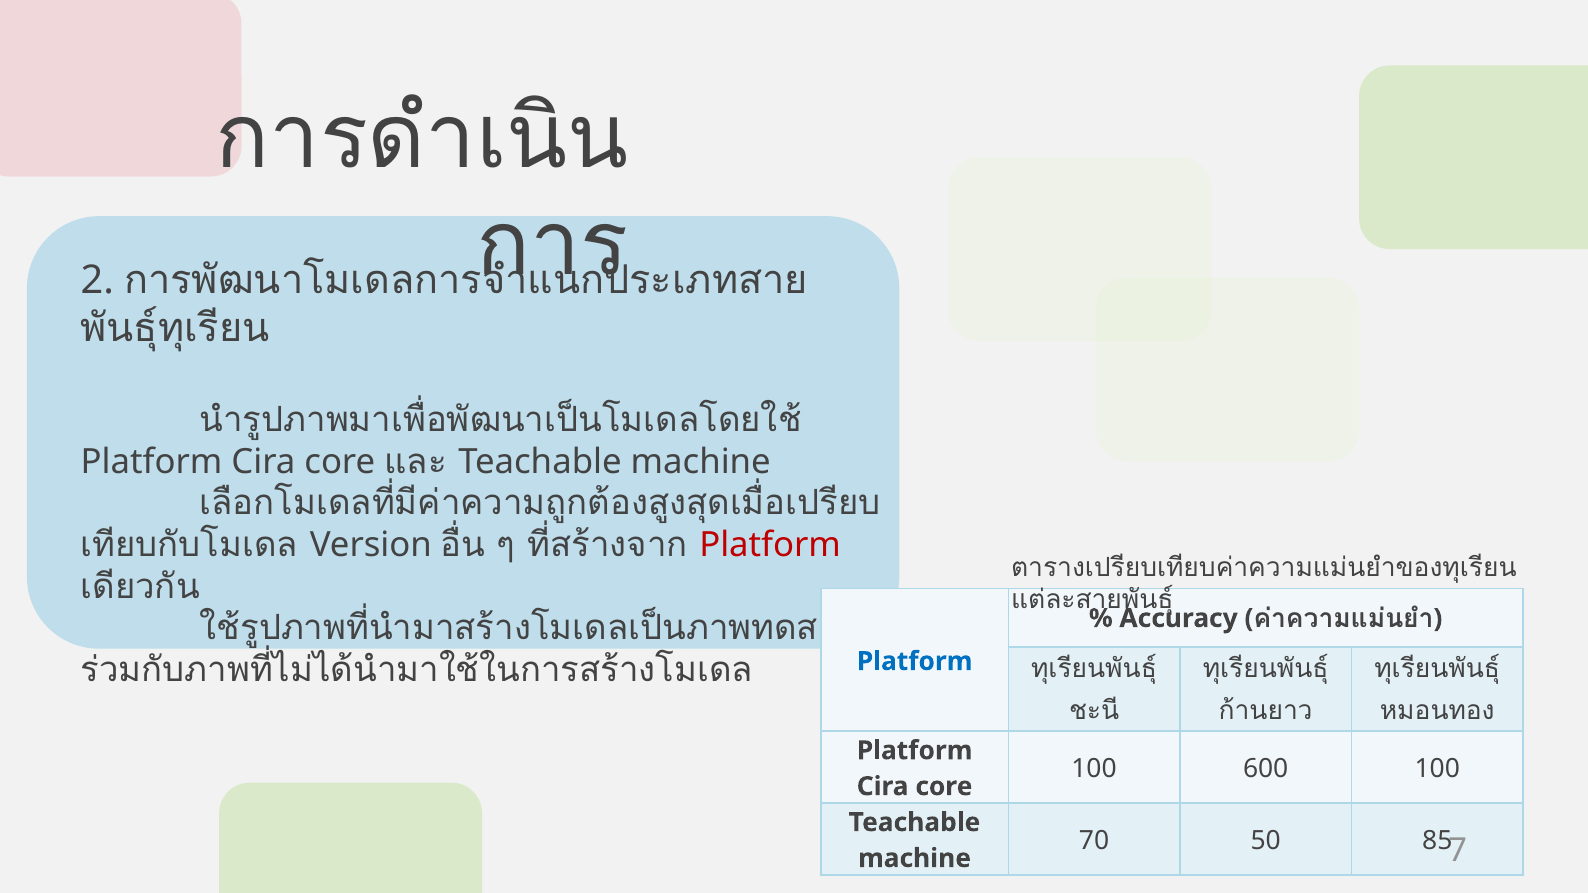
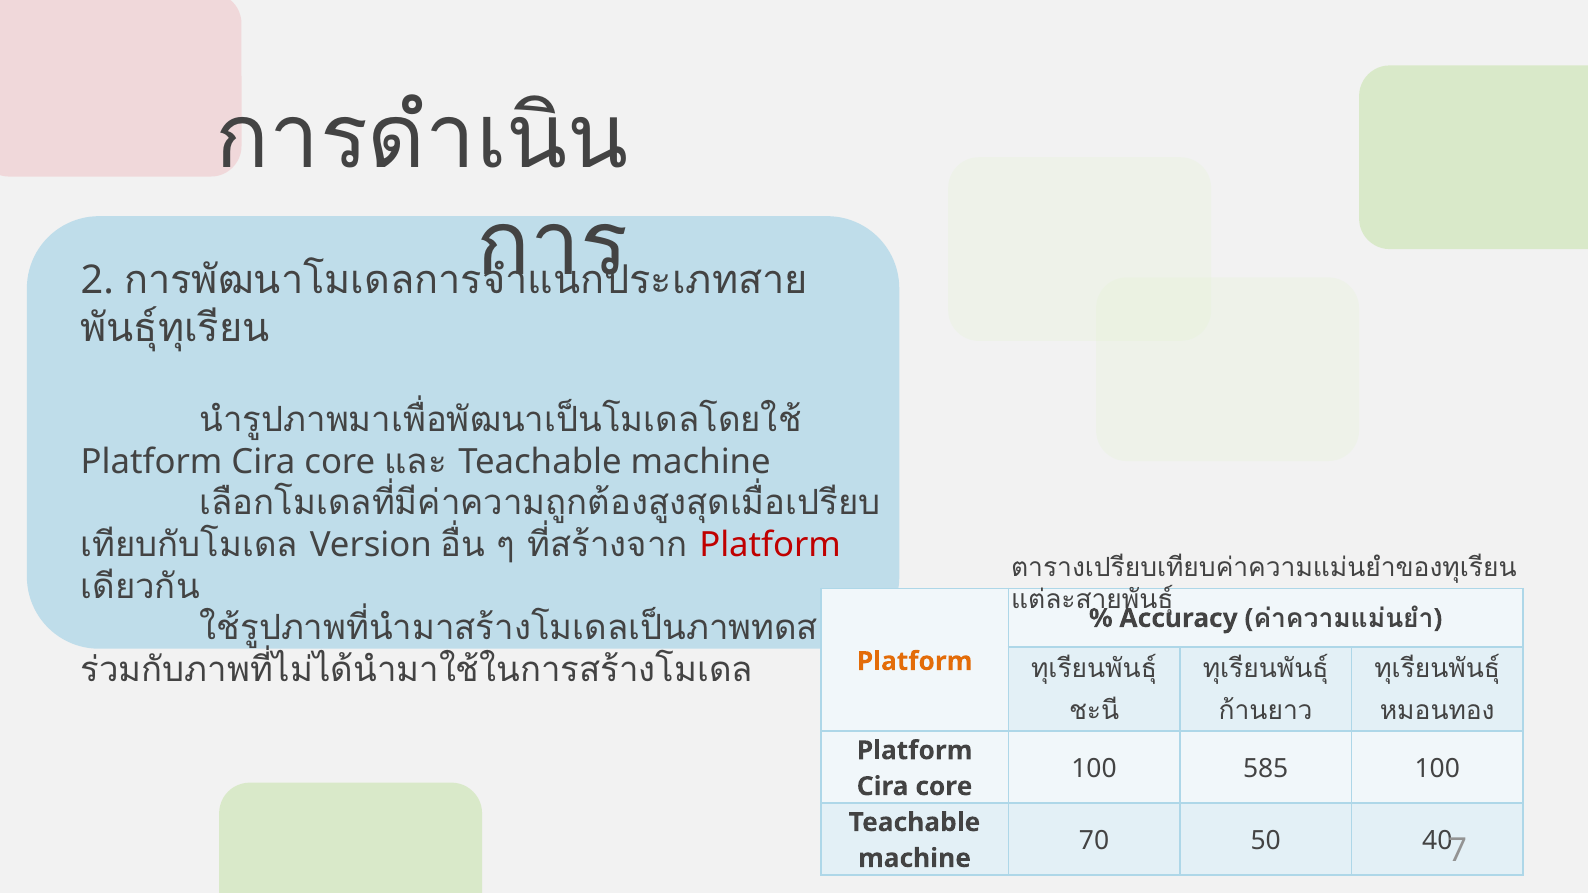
Platform at (915, 661) colour: blue -> orange
600: 600 -> 585
85: 85 -> 40
